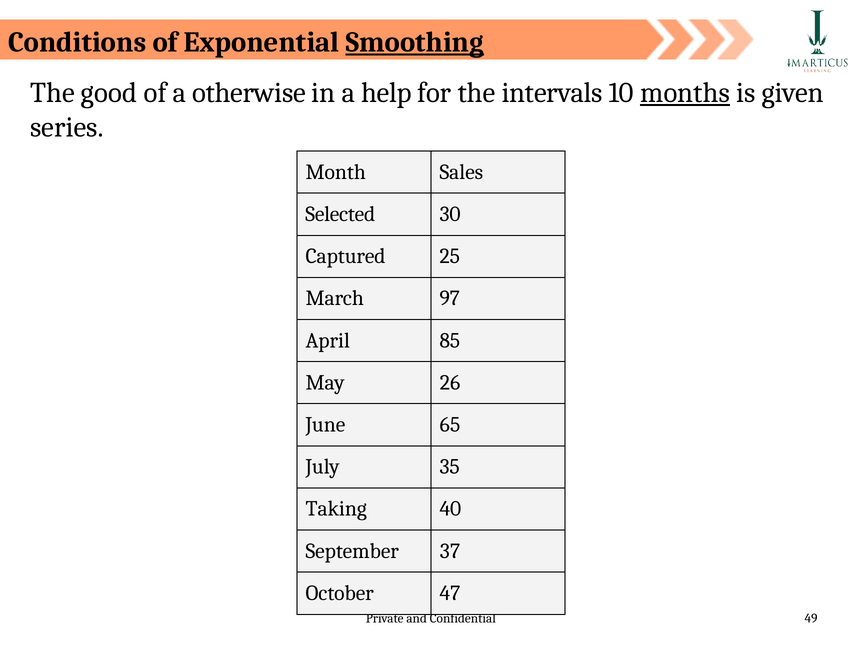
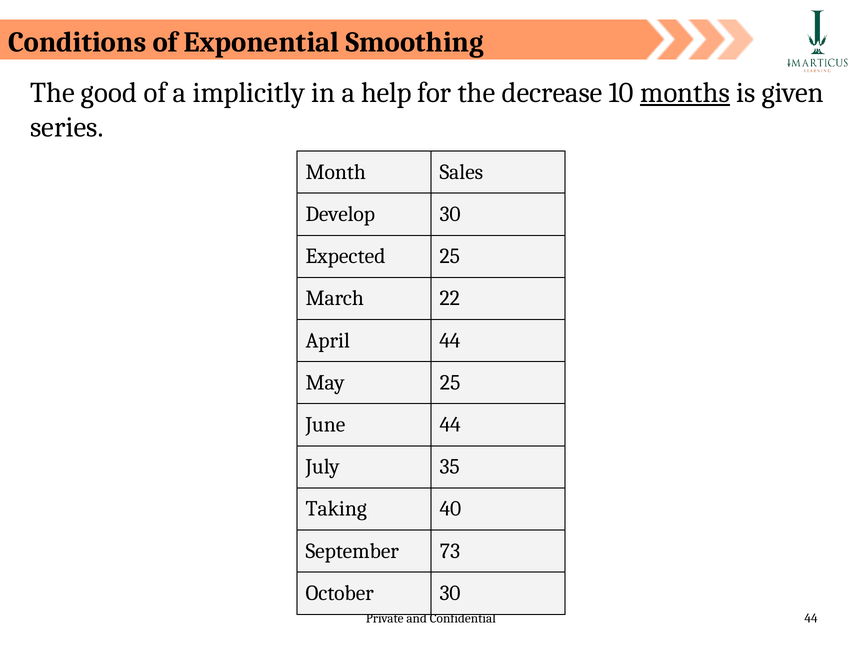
Smoothing underline: present -> none
otherwise: otherwise -> implicitly
intervals: intervals -> decrease
Selected: Selected -> Develop
Captured: Captured -> Expected
97: 97 -> 22
April 85: 85 -> 44
May 26: 26 -> 25
June 65: 65 -> 44
37: 37 -> 73
October 47: 47 -> 30
49 at (811, 618): 49 -> 44
